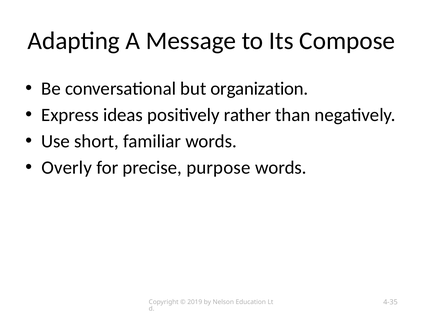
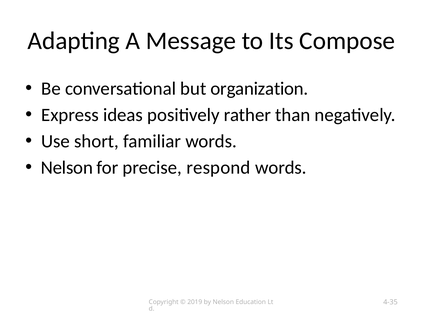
Overly at (67, 168): Overly -> Nelson
purpose: purpose -> respond
